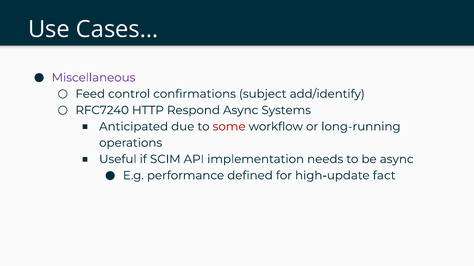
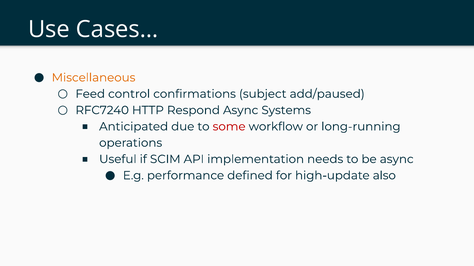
Miscellaneous colour: purple -> orange
add/identify: add/identify -> add/paused
fact: fact -> also
